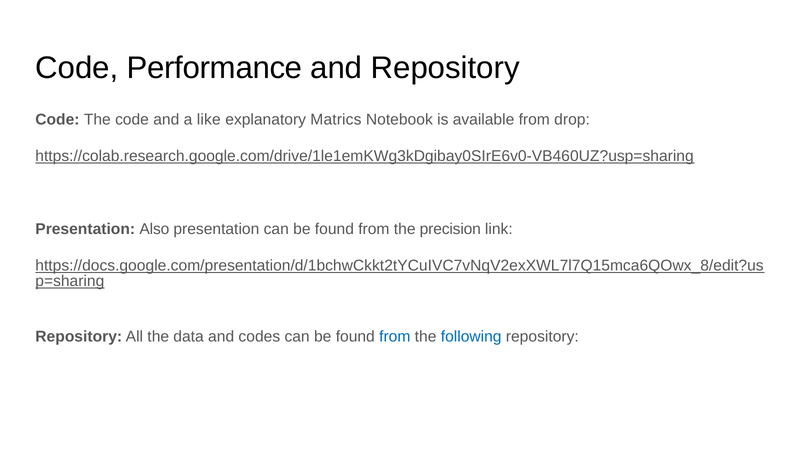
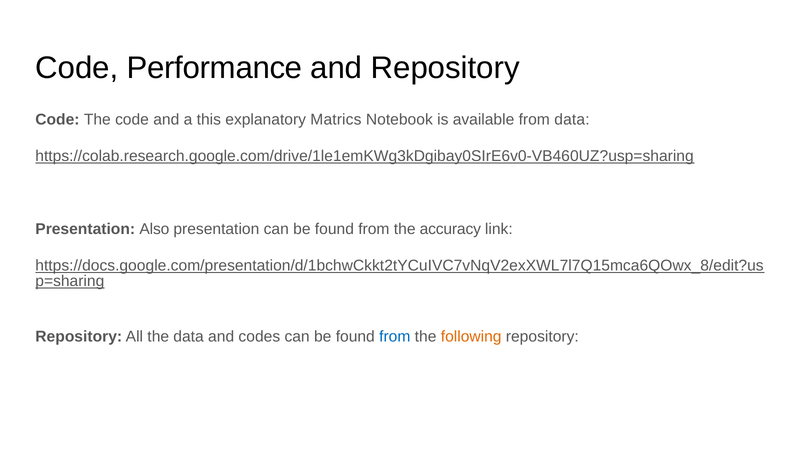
like: like -> this
from drop: drop -> data
precision: precision -> accuracy
following colour: blue -> orange
